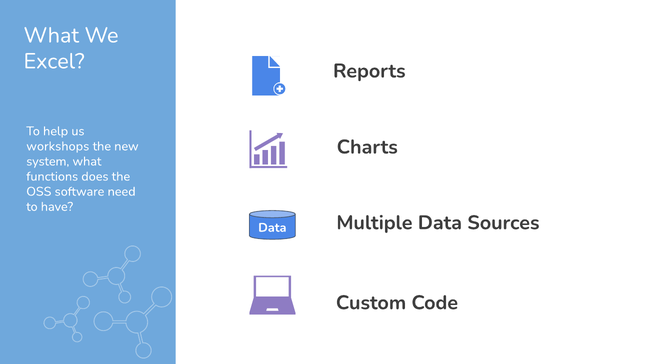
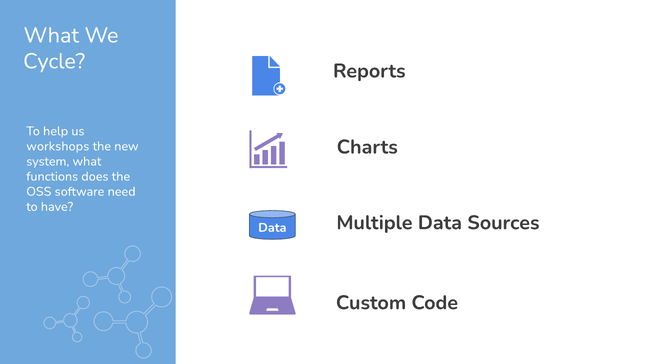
Excel: Excel -> Cycle
